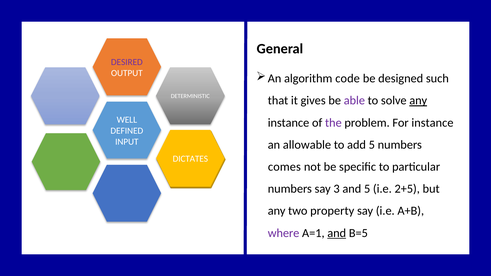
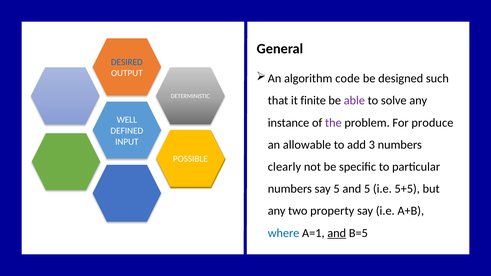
DESIRED colour: purple -> blue
gives: gives -> finite
any at (418, 101) underline: present -> none
For instance: instance -> produce
add 5: 5 -> 3
DICTATES: DICTATES -> POSSIBLE
comes: comes -> clearly
say 3: 3 -> 5
2+5: 2+5 -> 5+5
where colour: purple -> blue
